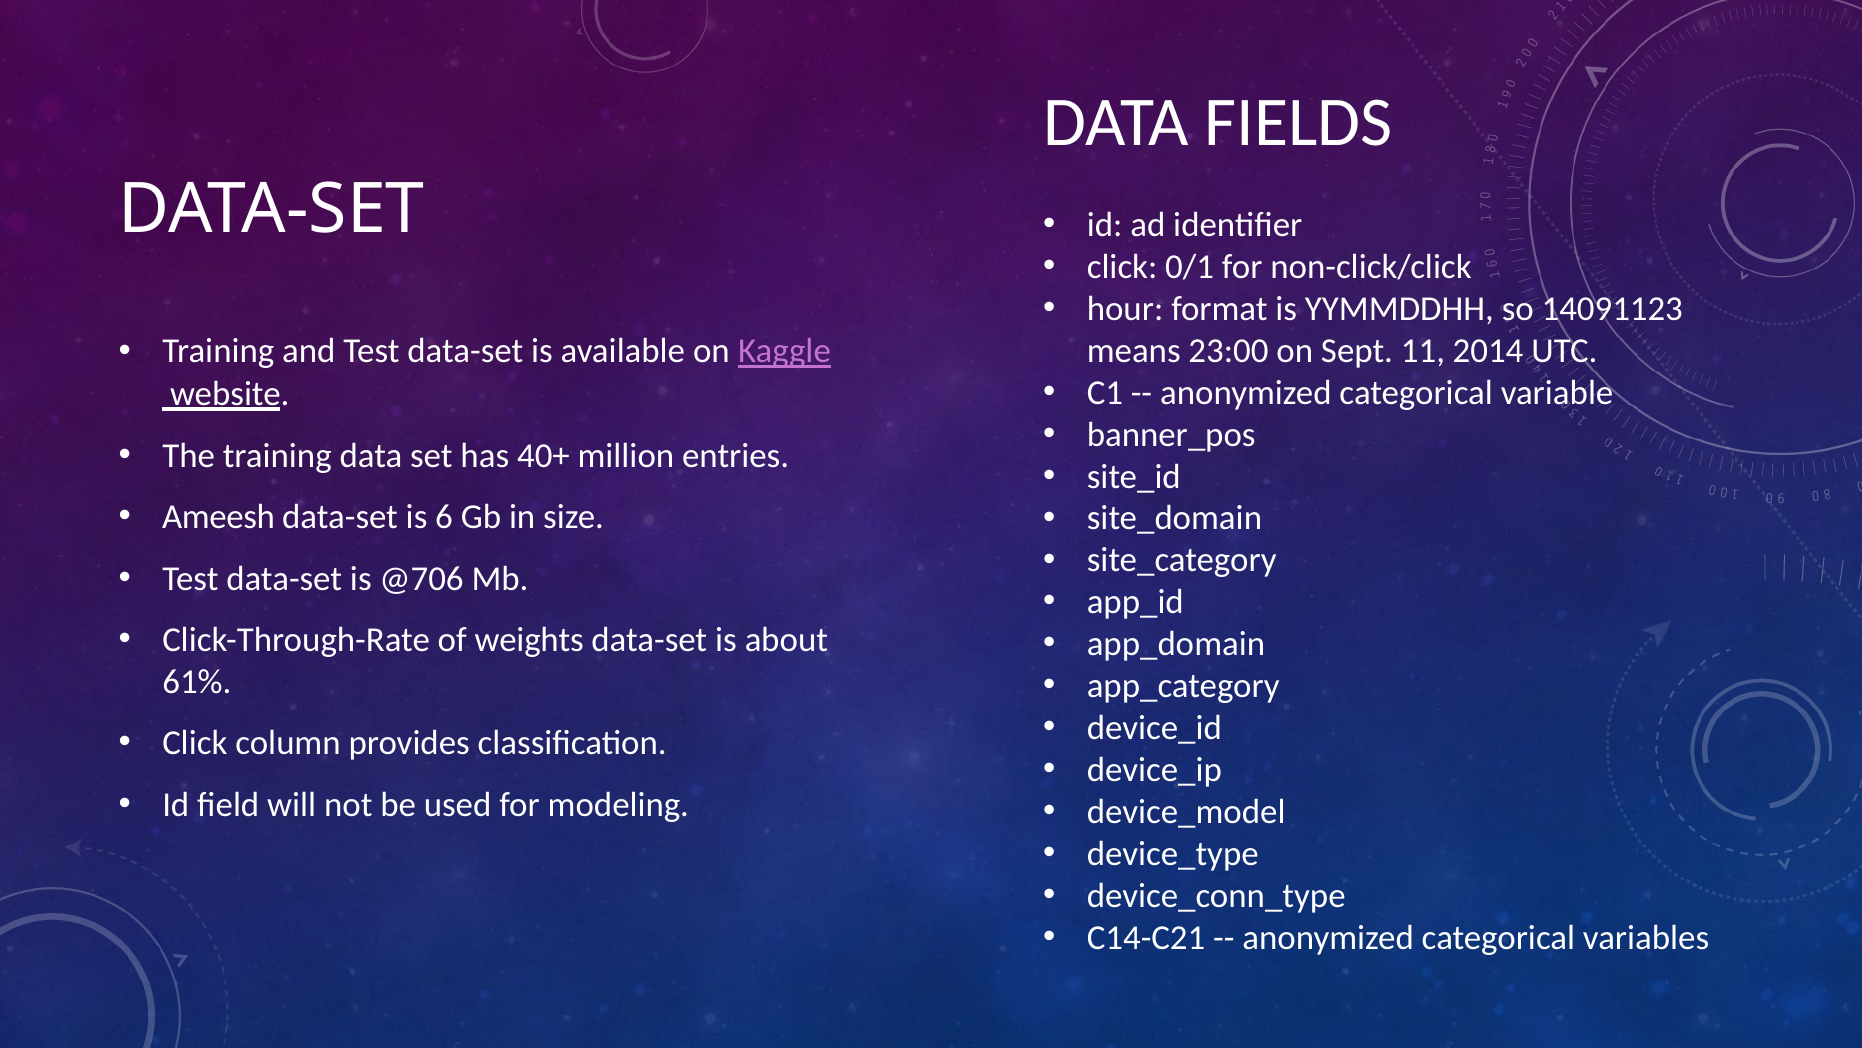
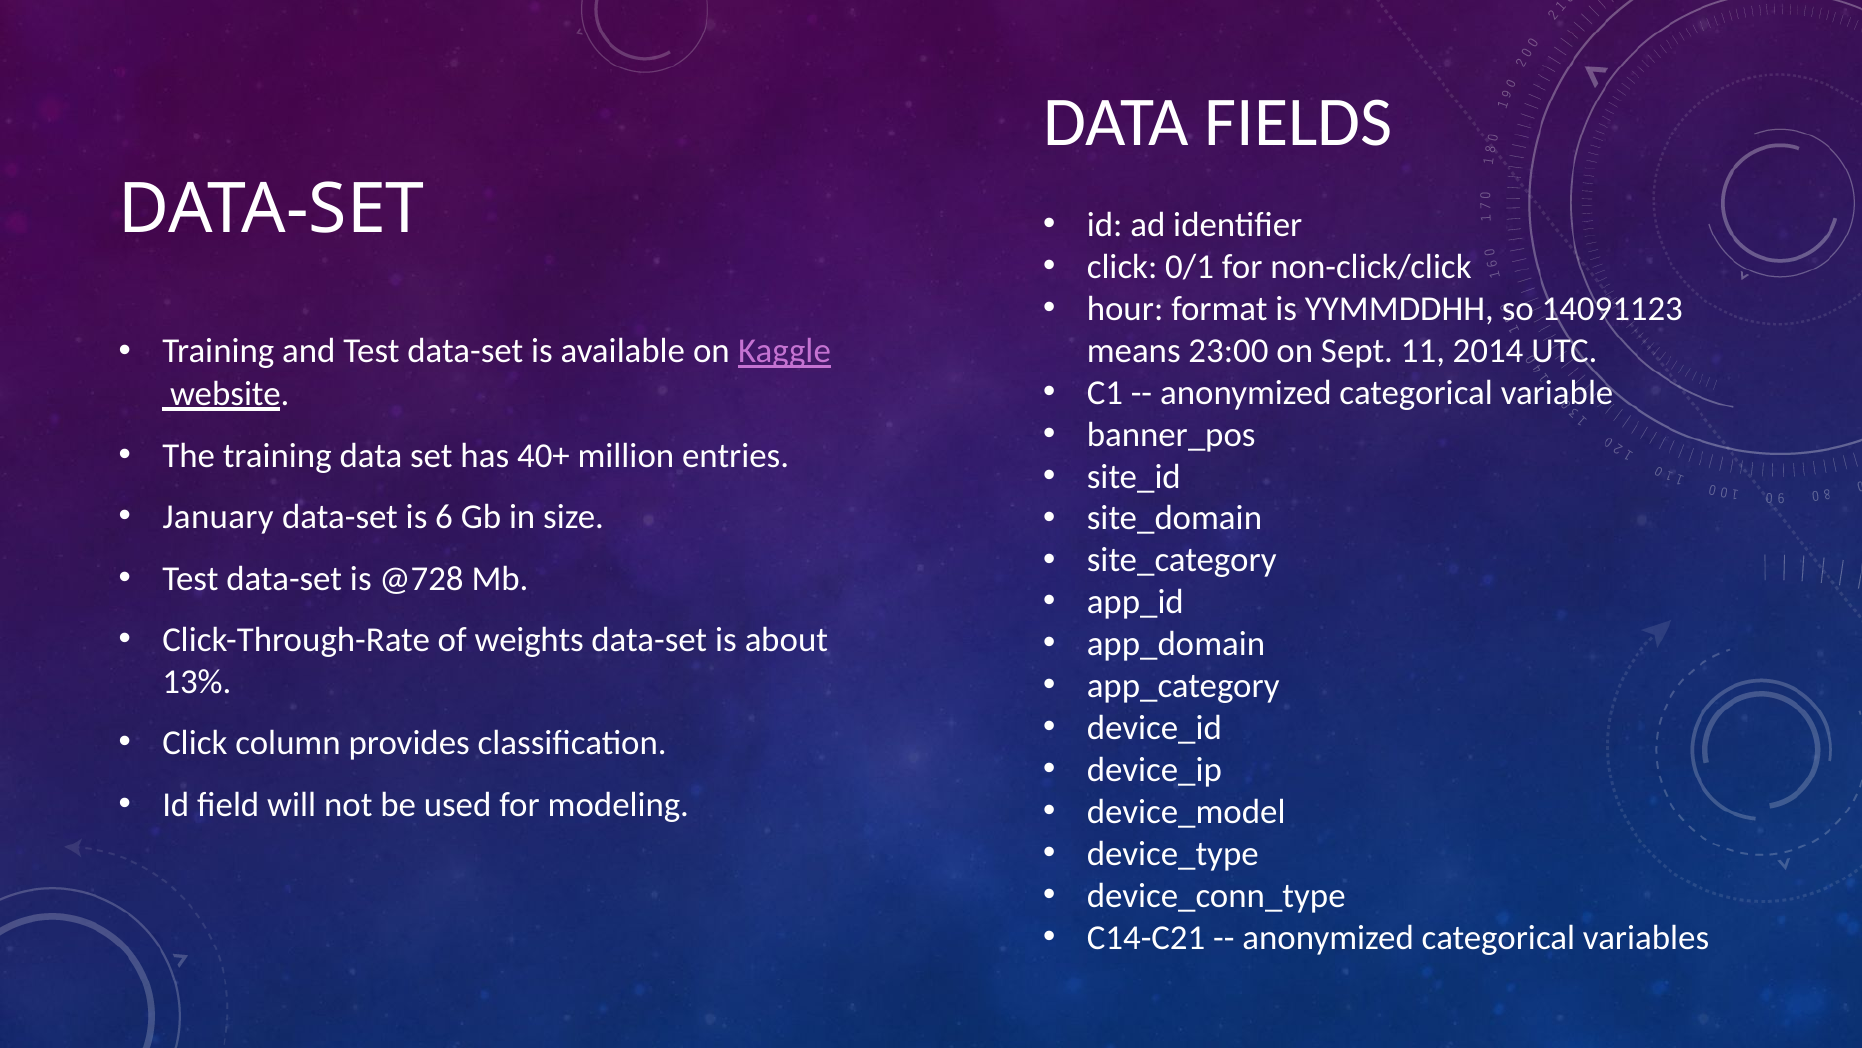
Ameesh: Ameesh -> January
@706: @706 -> @728
61%: 61% -> 13%
